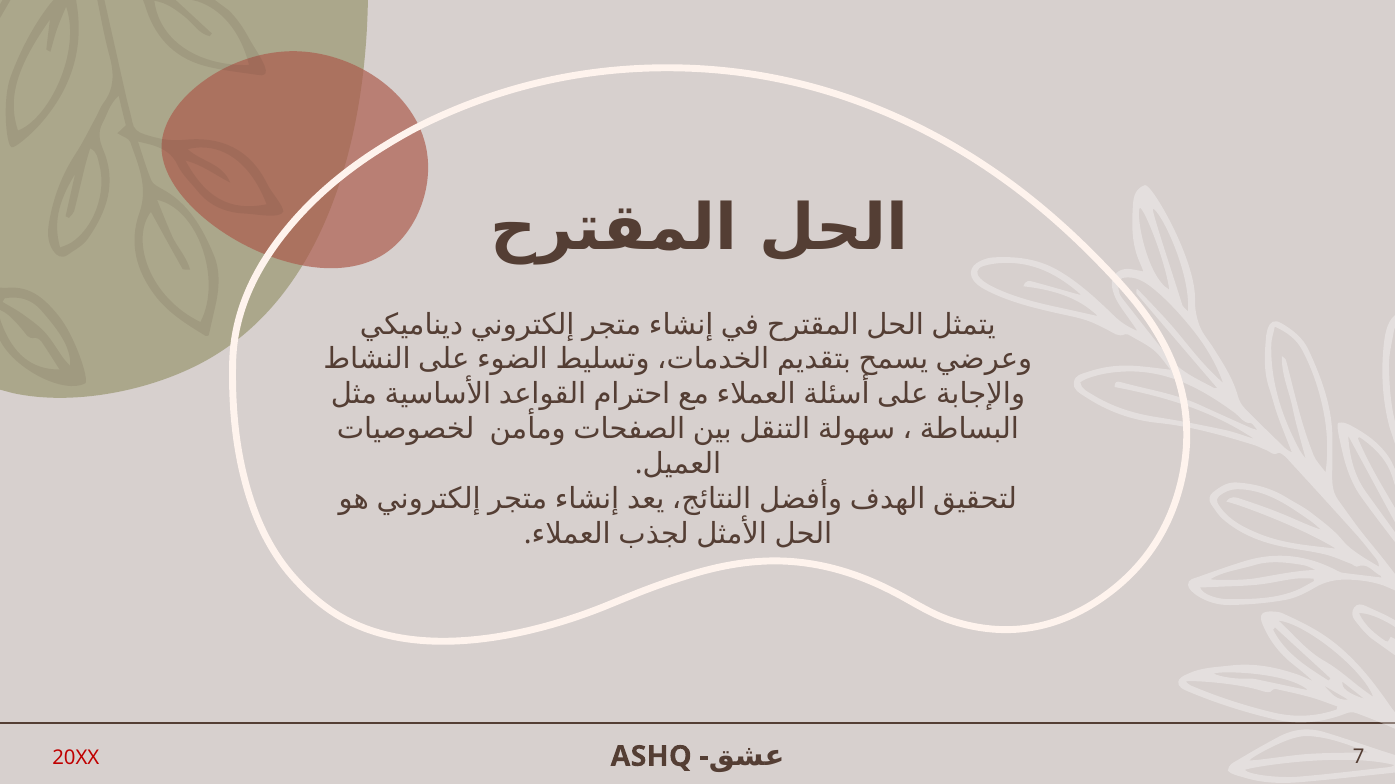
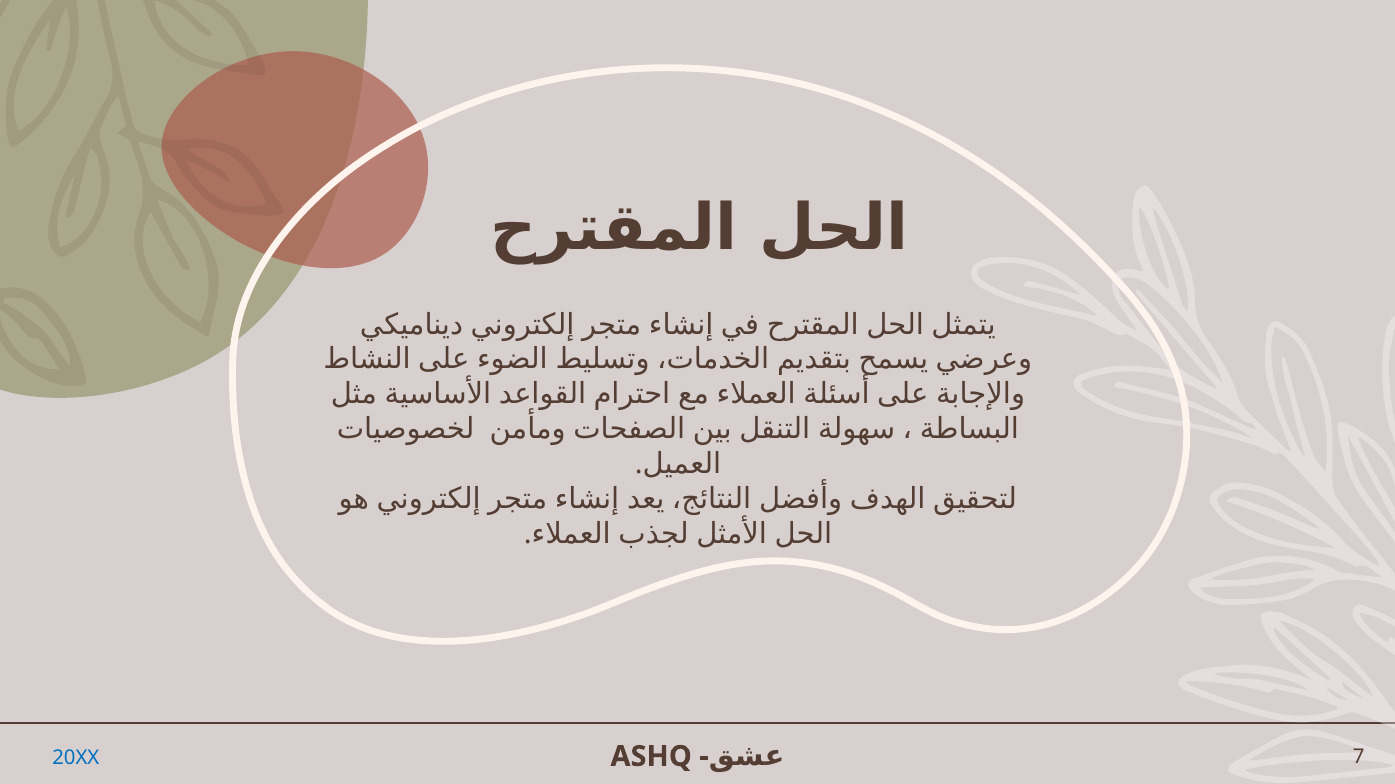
20XX colour: red -> blue
